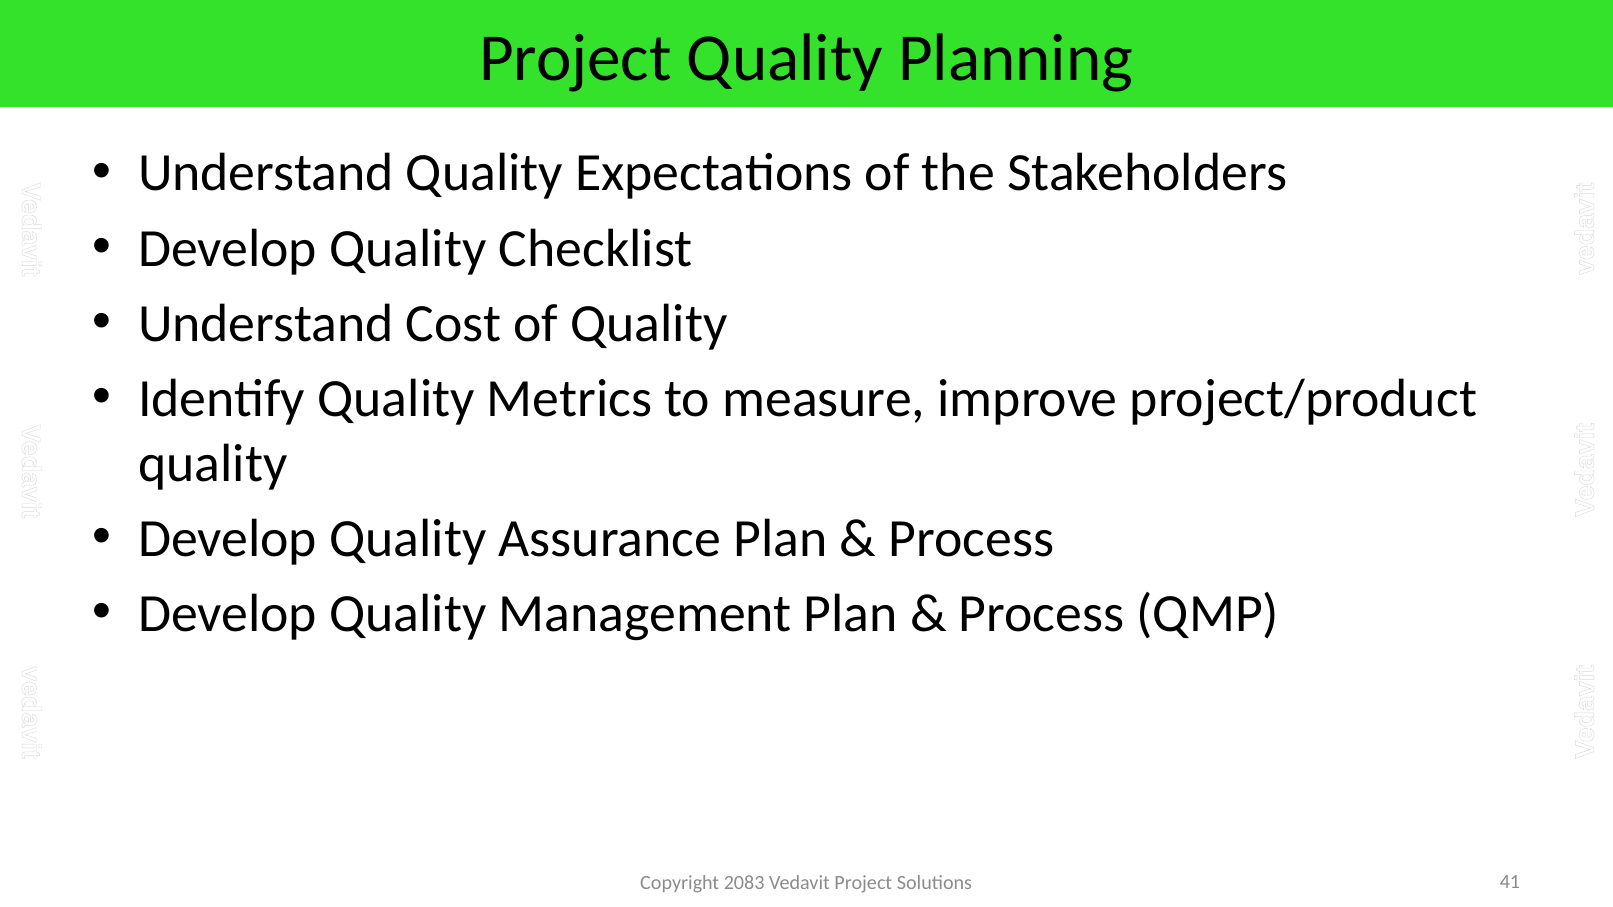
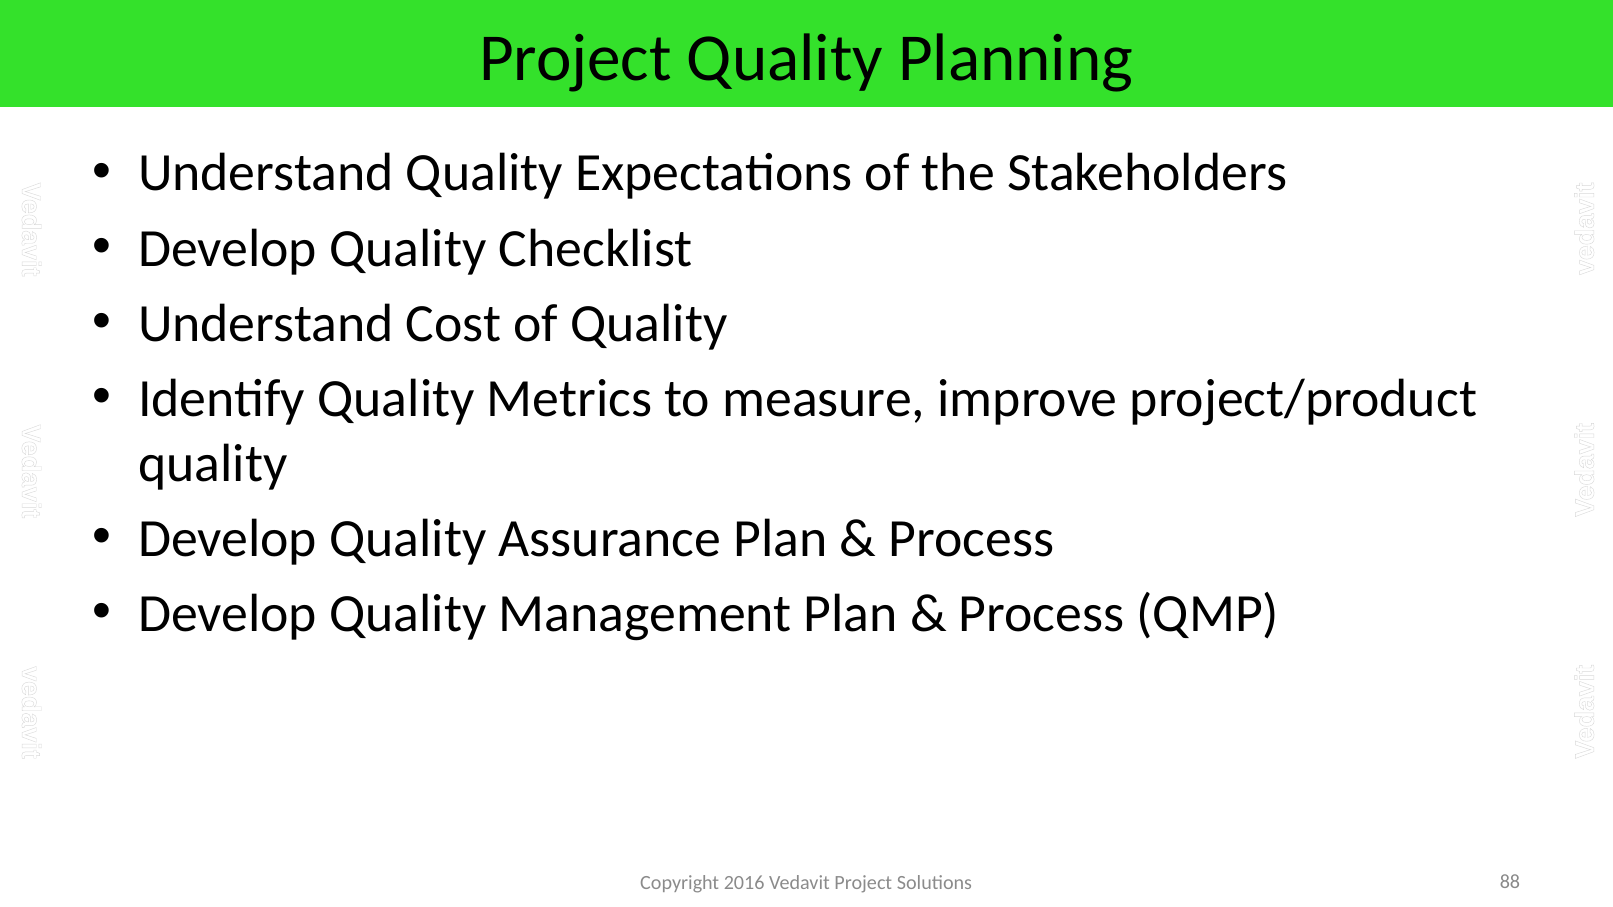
2083: 2083 -> 2016
41: 41 -> 88
